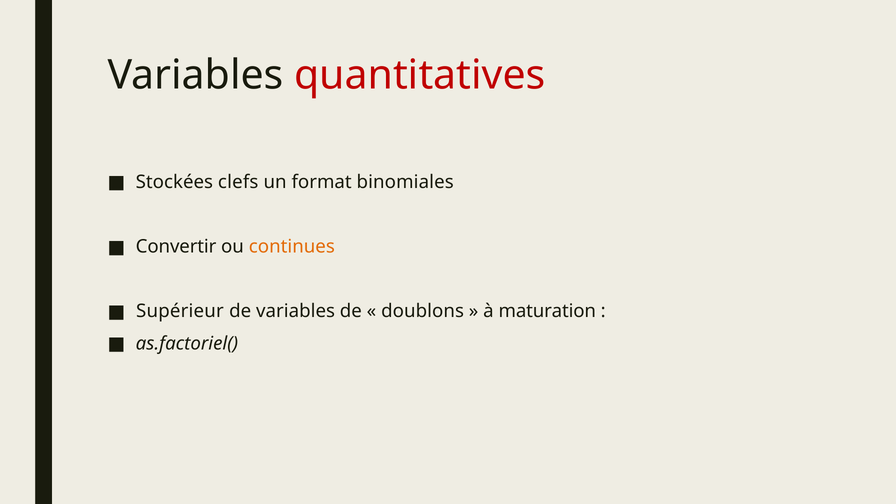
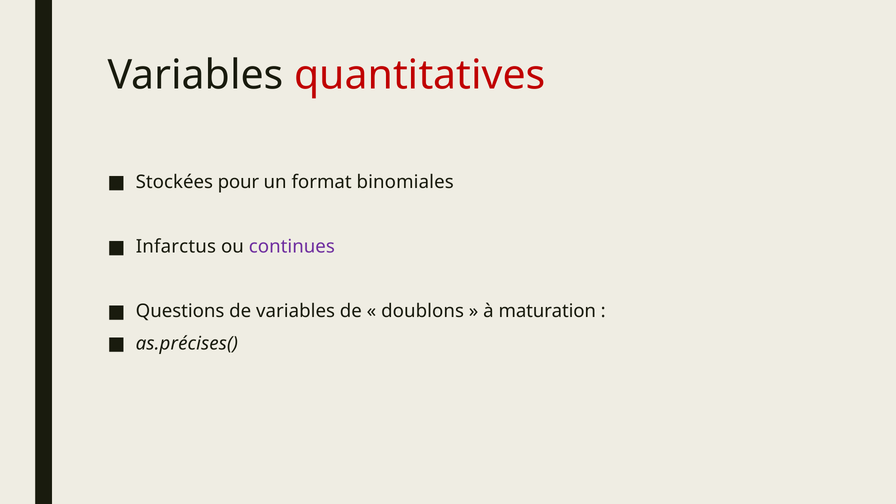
clefs: clefs -> pour
Convertir: Convertir -> Infarctus
continues colour: orange -> purple
Supérieur: Supérieur -> Questions
as.factoriel(: as.factoriel( -> as.précises(
